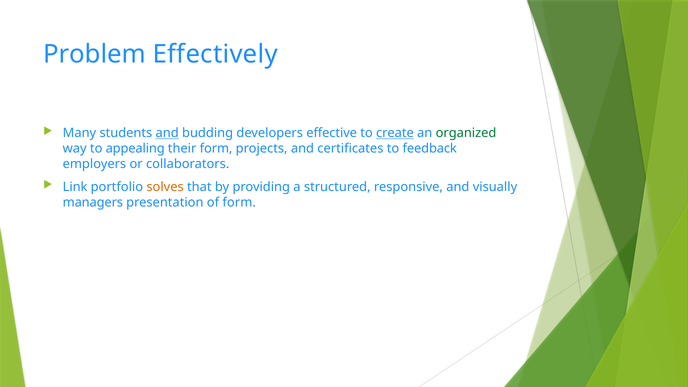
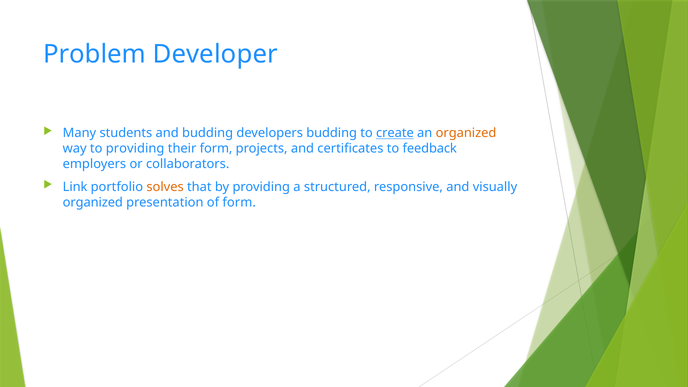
Effectively: Effectively -> Developer
and at (167, 133) underline: present -> none
developers effective: effective -> budding
organized at (466, 133) colour: green -> orange
to appealing: appealing -> providing
managers at (93, 202): managers -> organized
